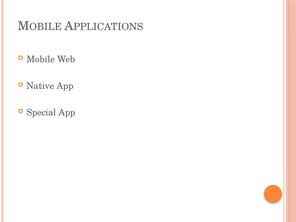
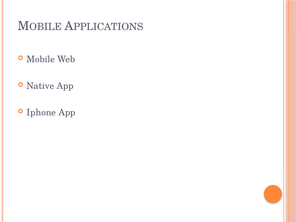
Special: Special -> Iphone
